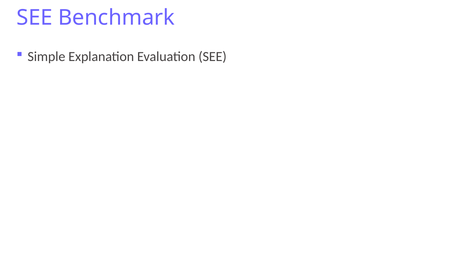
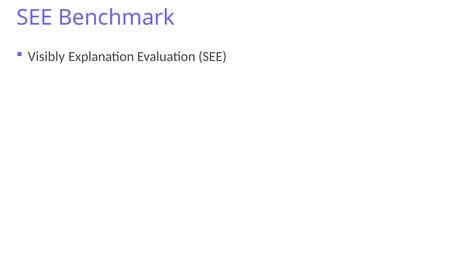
Simple: Simple -> Visibly
